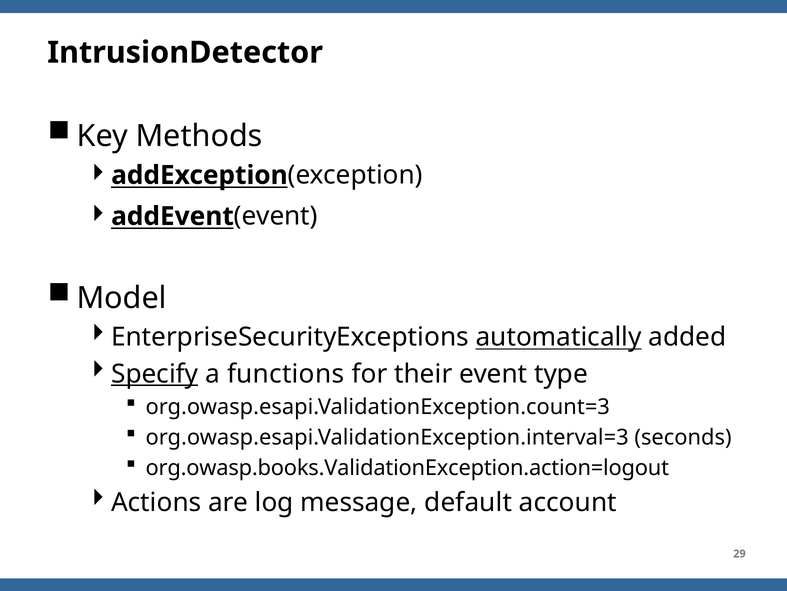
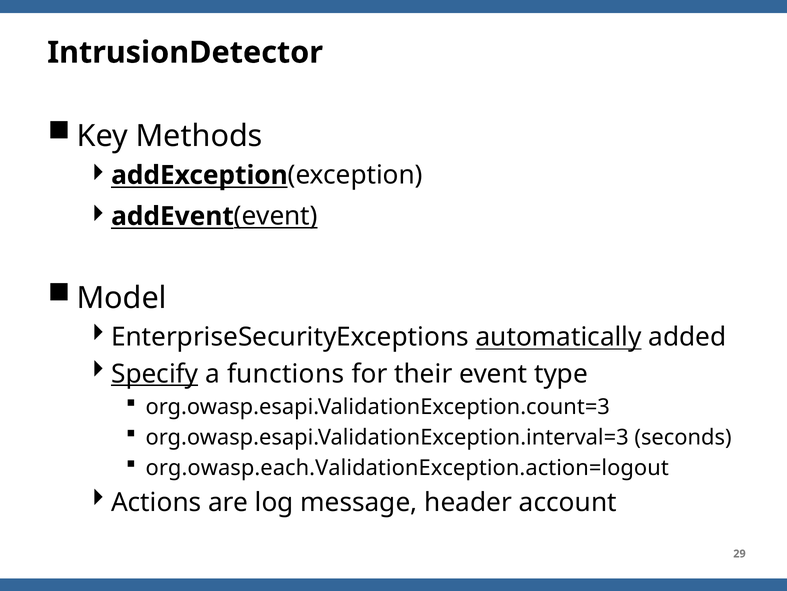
event at (276, 216) underline: none -> present
org.owasp.books.ValidationException.action=logout: org.owasp.books.ValidationException.action=logout -> org.owasp.each.ValidationException.action=logout
default: default -> header
